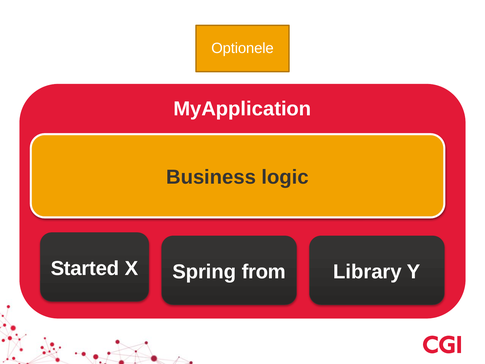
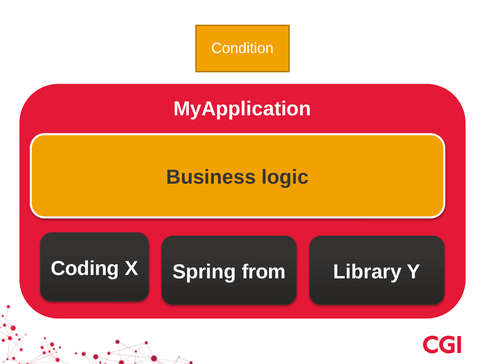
Optionele: Optionele -> Condition
Started: Started -> Coding
